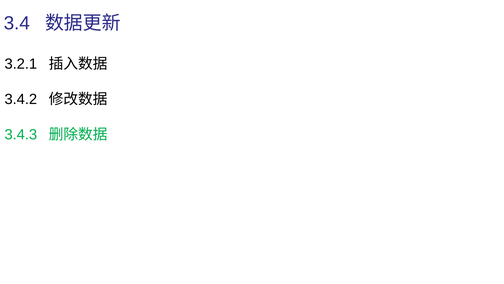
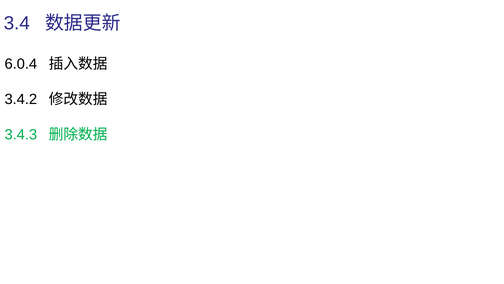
3.2.1: 3.2.1 -> 6.0.4
